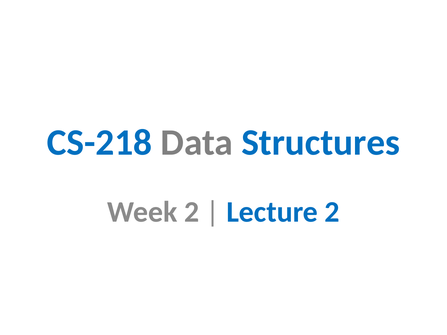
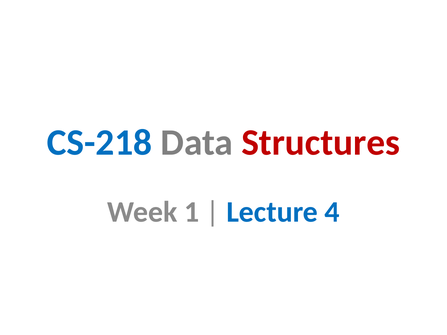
Structures colour: blue -> red
Week 2: 2 -> 1
Lecture 2: 2 -> 4
